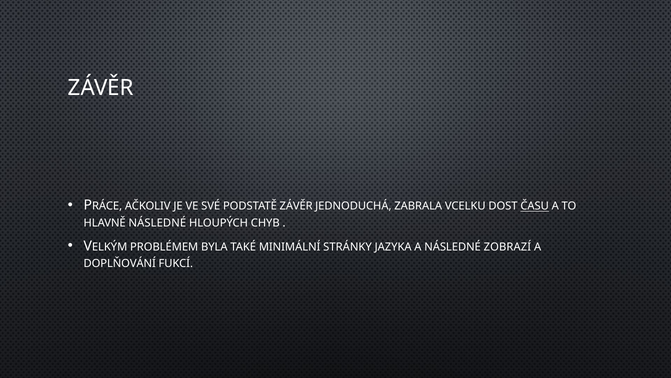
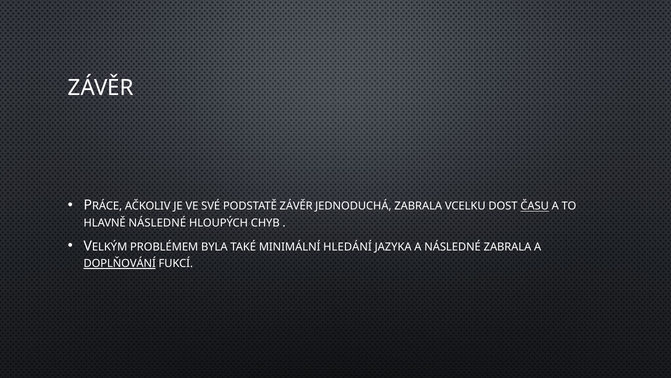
STRÁNKY: STRÁNKY -> HLEDÁNÍ
NÁSLEDNÉ ZOBRAZÍ: ZOBRAZÍ -> ZABRALA
DOPLŇOVÁNÍ underline: none -> present
